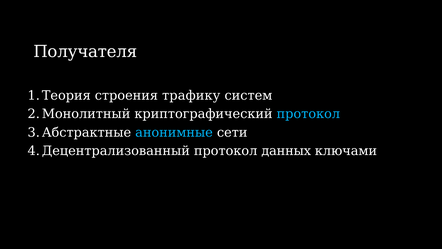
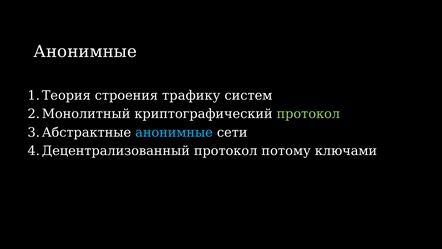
Получателя at (85, 51): Получателя -> Анонимные
протокол at (308, 114) colour: light blue -> light green
данных: данных -> потому
